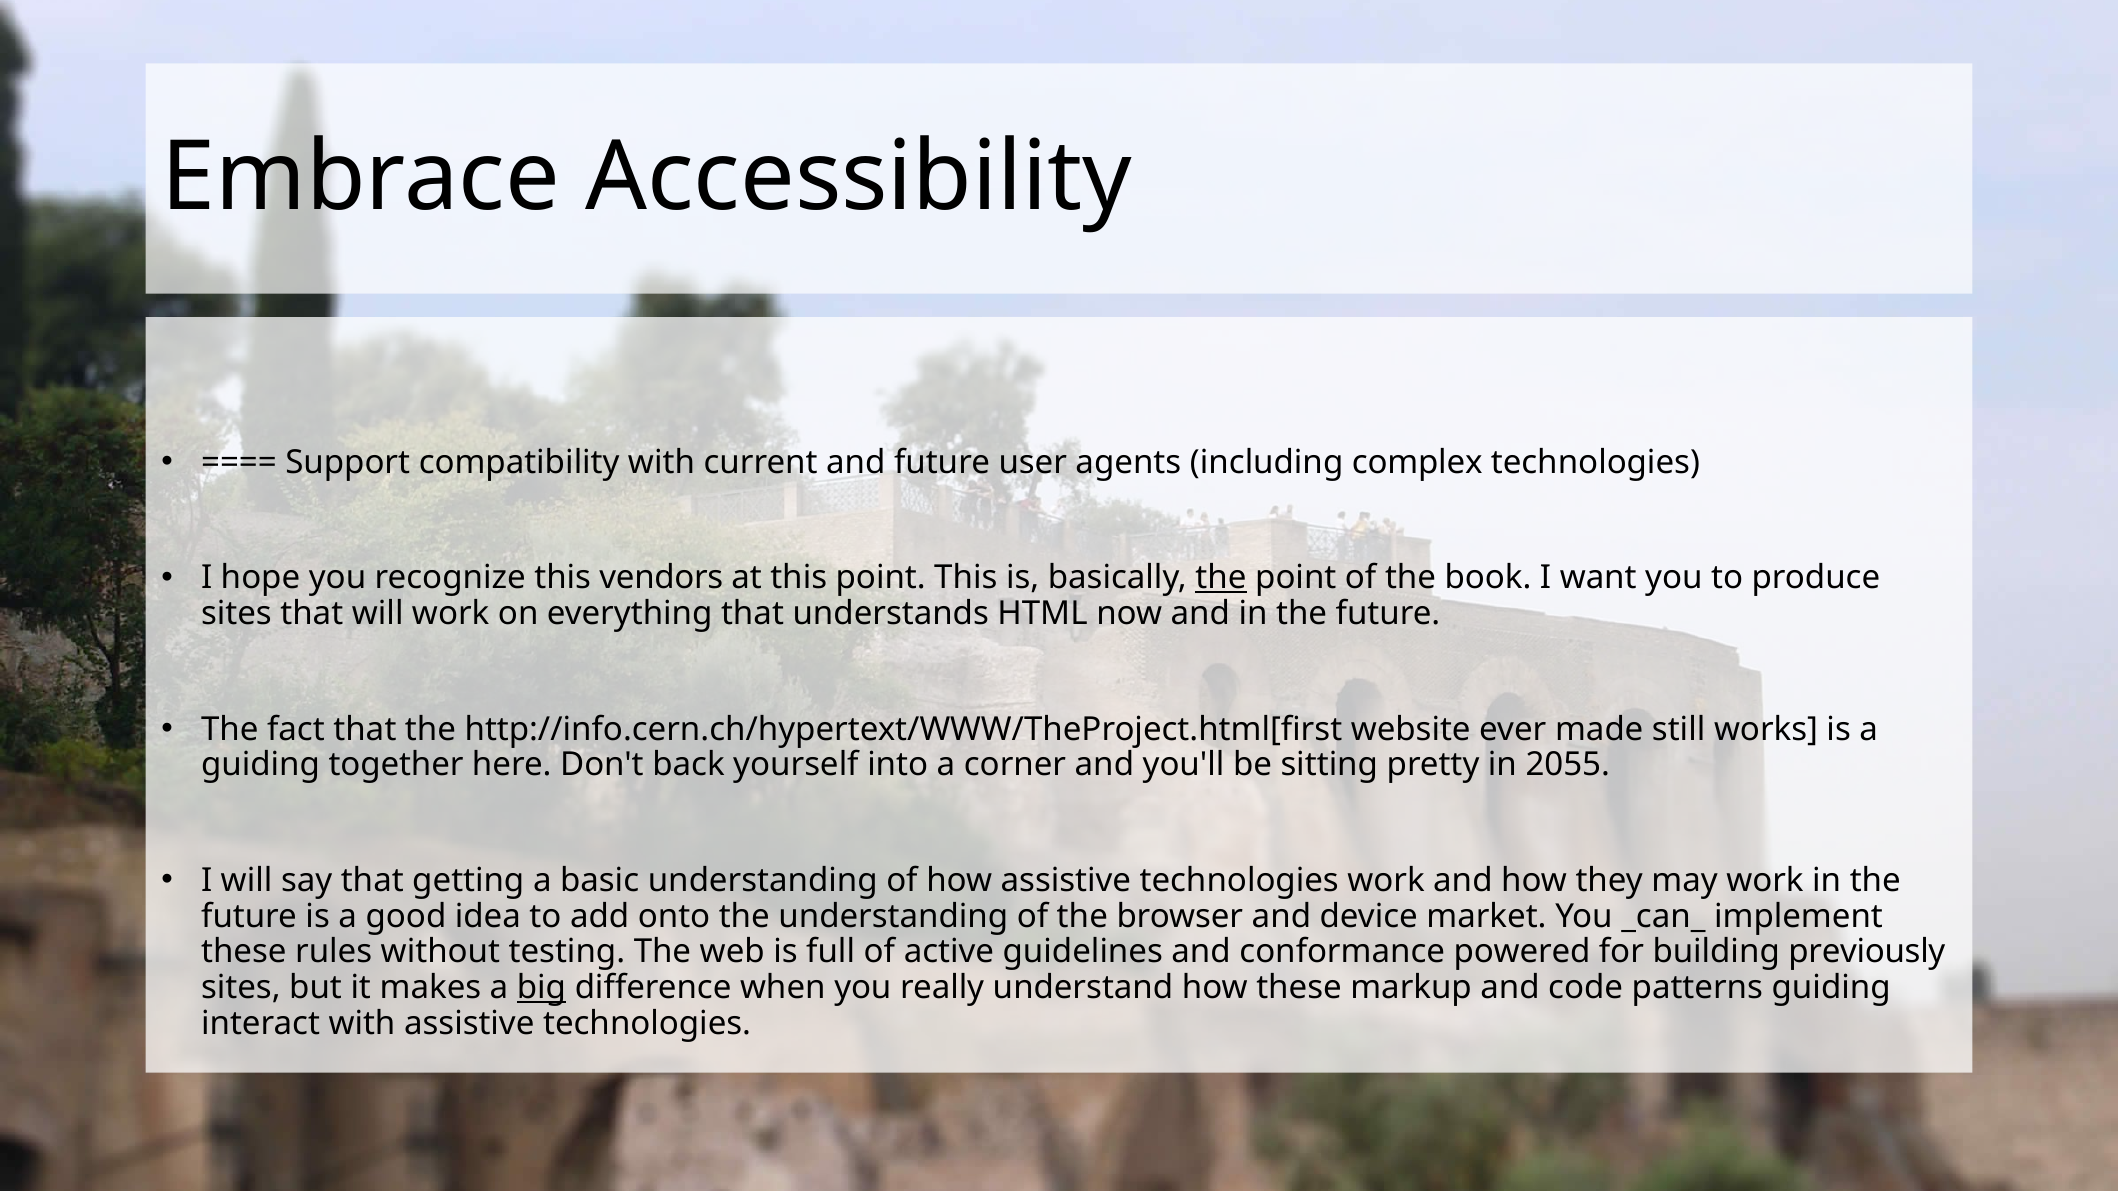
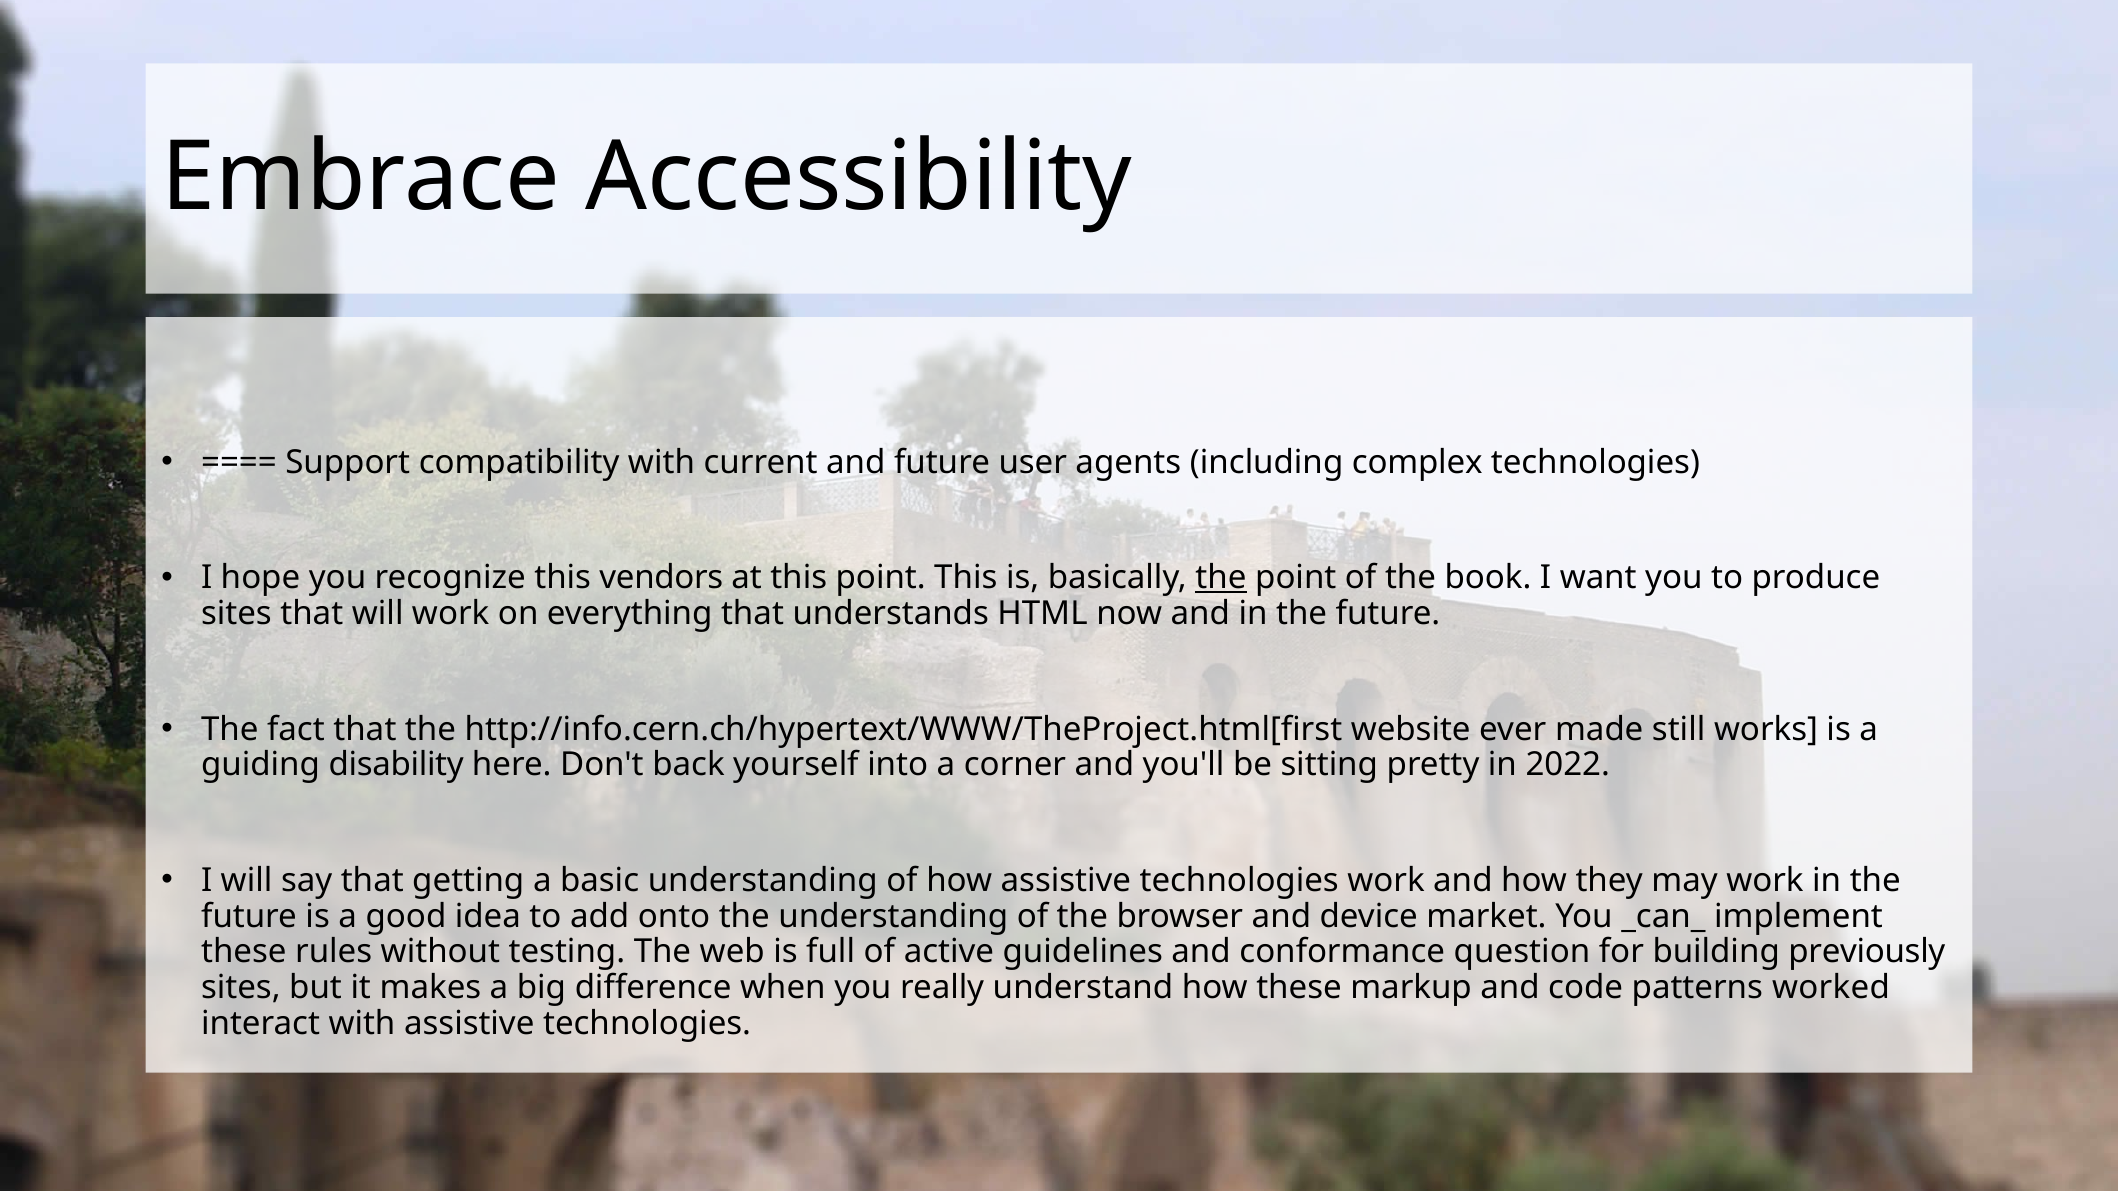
together: together -> disability
2055: 2055 -> 2022
powered: powered -> question
big underline: present -> none
patterns guiding: guiding -> worked
